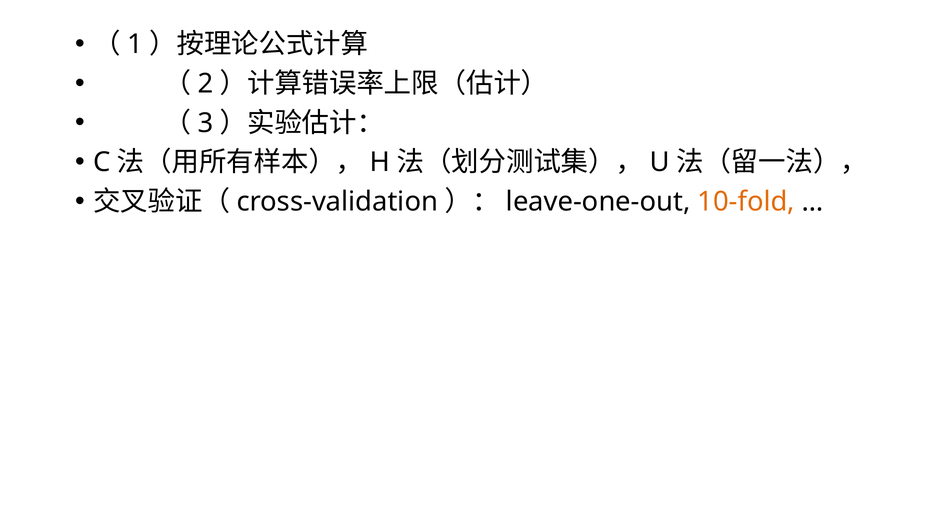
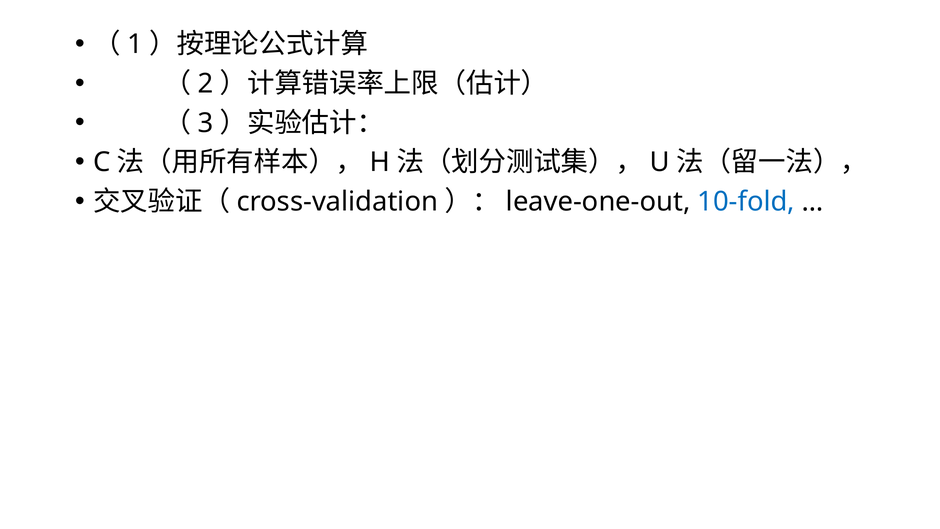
10-fold colour: orange -> blue
